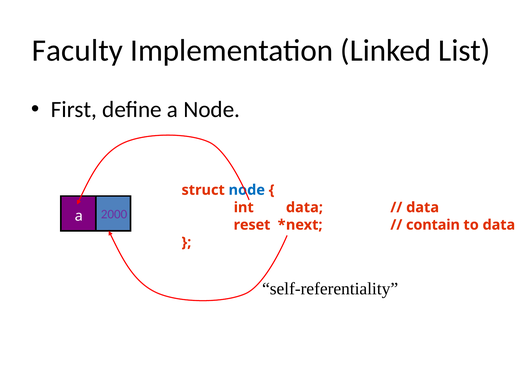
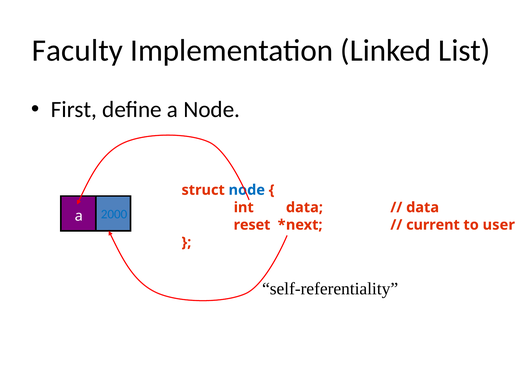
2000 colour: purple -> blue
contain: contain -> current
to data: data -> user
